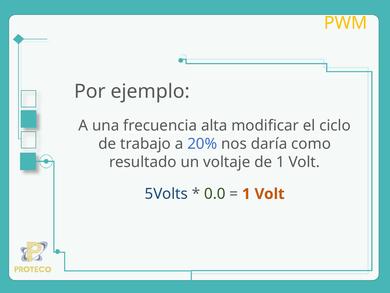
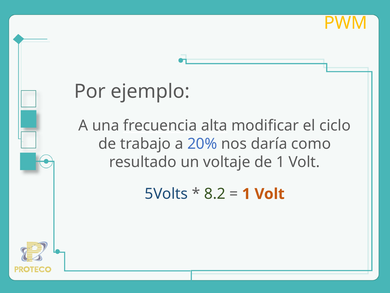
0.0: 0.0 -> 8.2
